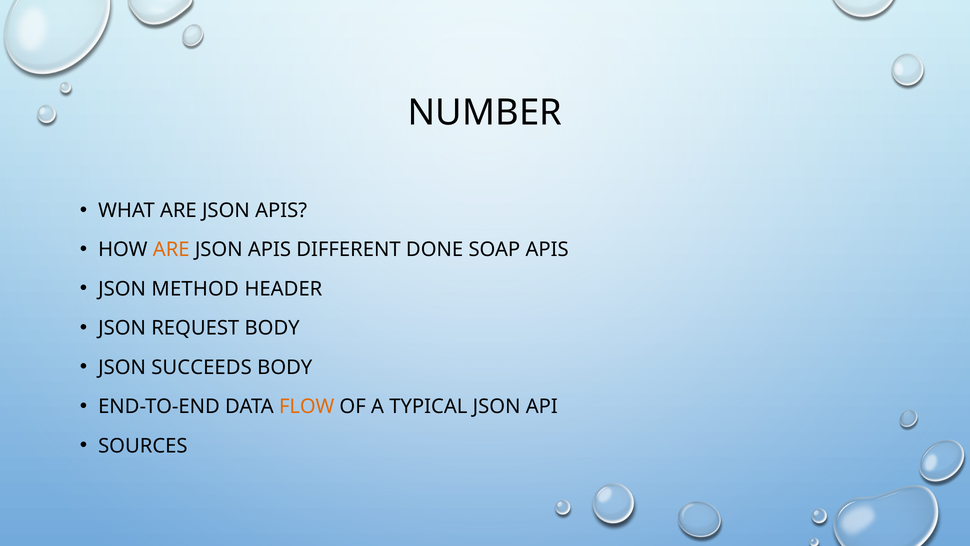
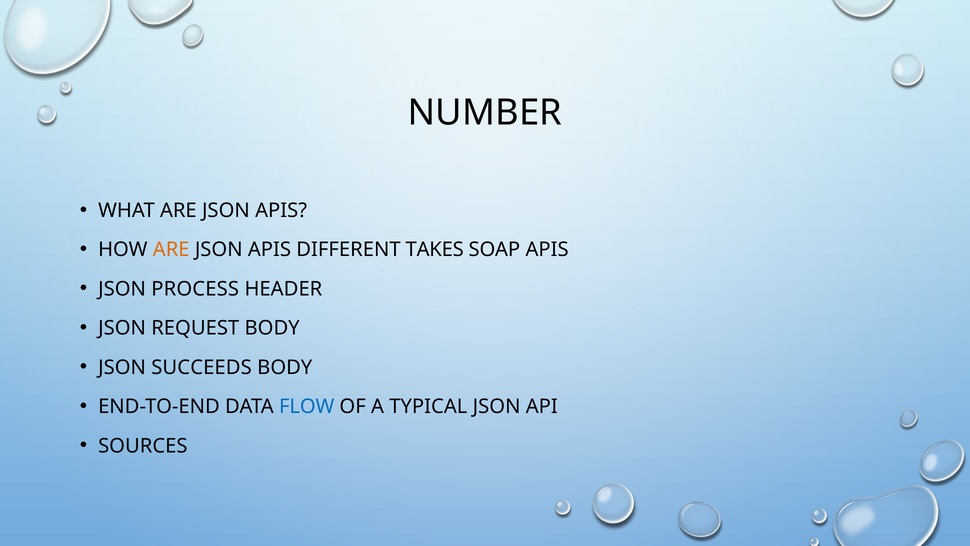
DONE: DONE -> TAKES
METHOD: METHOD -> PROCESS
FLOW colour: orange -> blue
